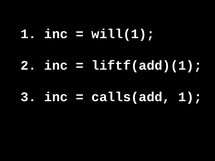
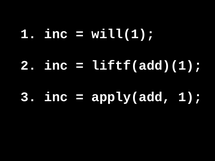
calls(add: calls(add -> apply(add
